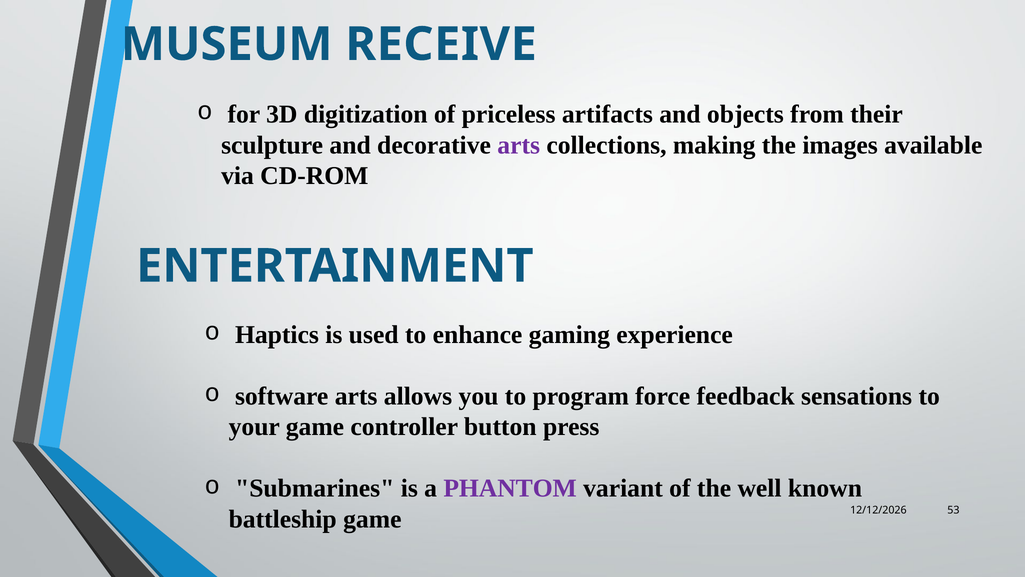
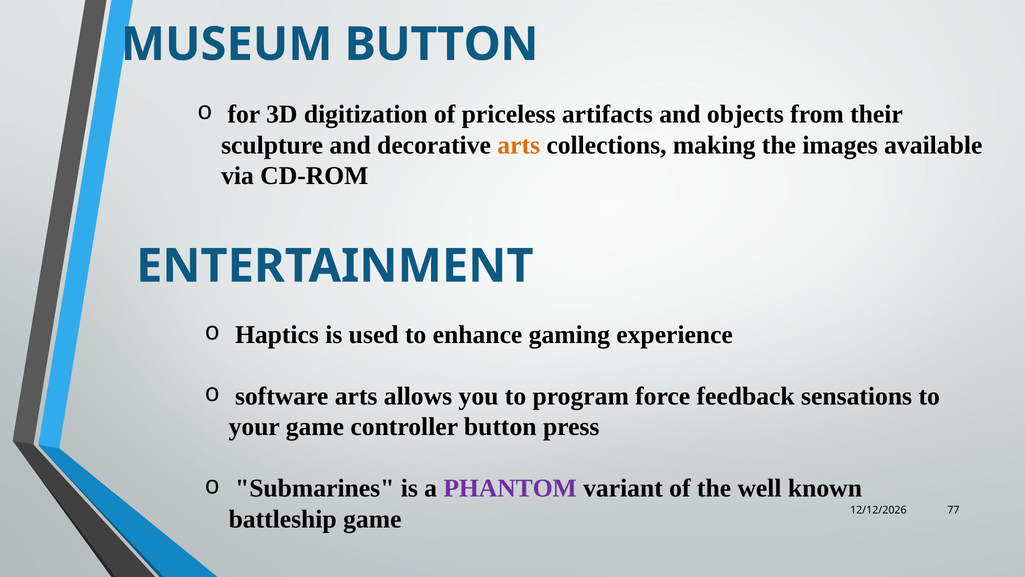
MUSEUM RECEIVE: RECEIVE -> BUTTON
arts at (519, 145) colour: purple -> orange
53: 53 -> 77
